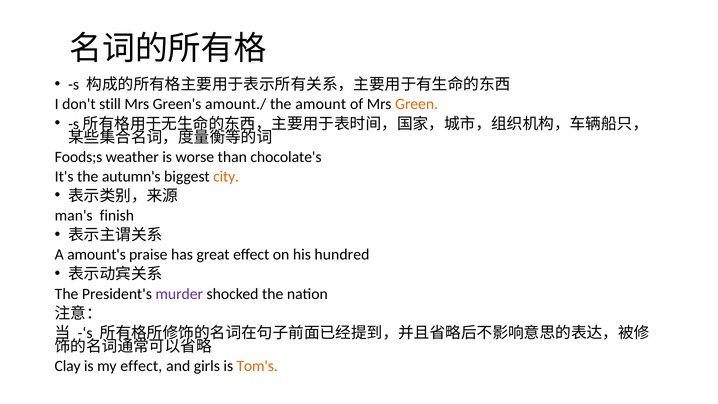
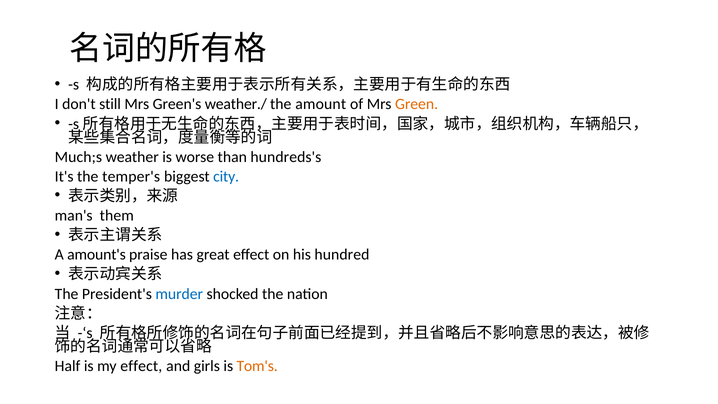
amount./: amount./ -> weather./
Foods;s: Foods;s -> Much;s
chocolate's: chocolate's -> hundreds's
autumn's: autumn's -> temper's
city colour: orange -> blue
finish: finish -> them
murder colour: purple -> blue
Clay: Clay -> Half
